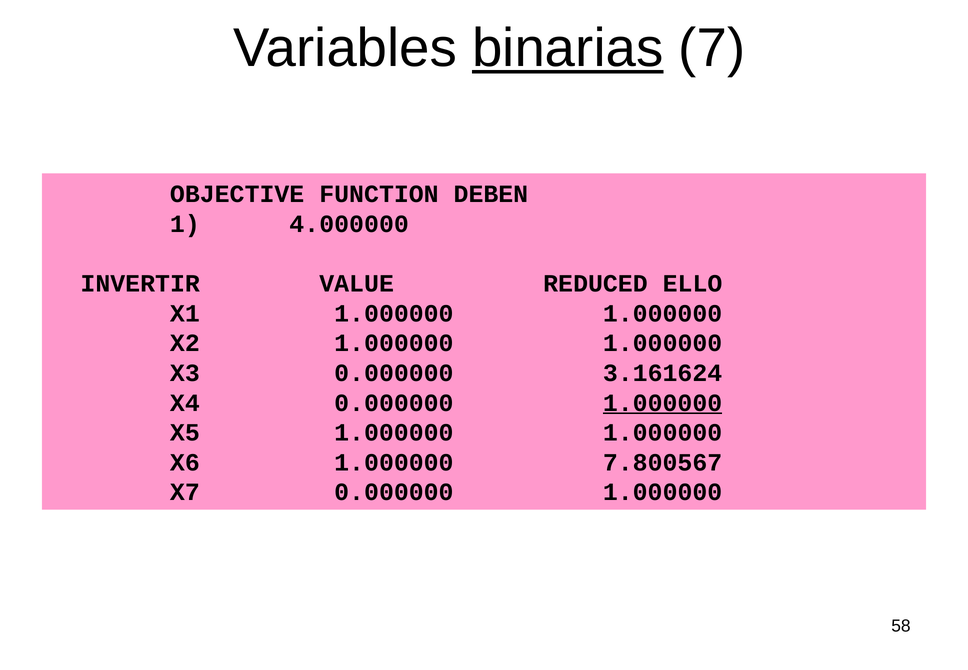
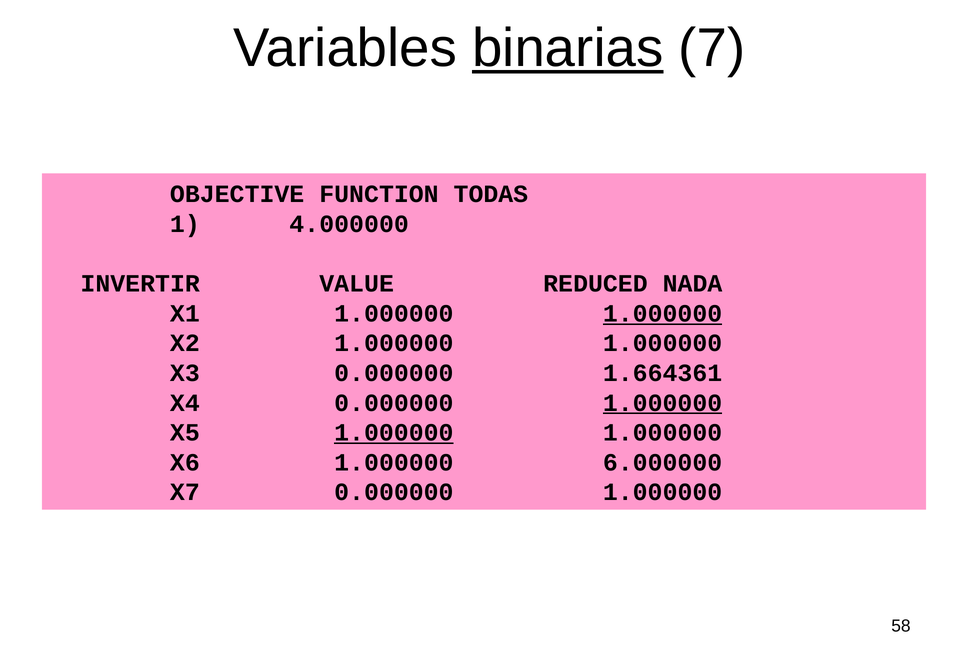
DEBEN: DEBEN -> TODAS
ELLO: ELLO -> NADA
1.000000 at (663, 314) underline: none -> present
3.161624: 3.161624 -> 1.664361
1.000000 at (394, 433) underline: none -> present
7.800567: 7.800567 -> 6.000000
